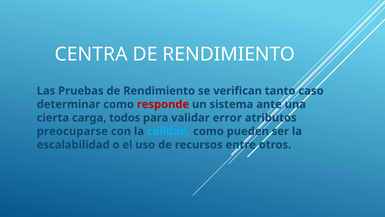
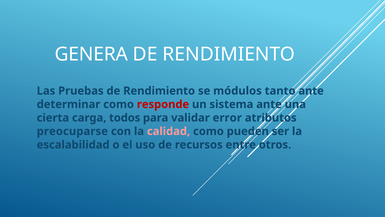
CENTRA: CENTRA -> GENERA
verifican: verifican -> módulos
tanto caso: caso -> ante
calidad colour: light blue -> pink
